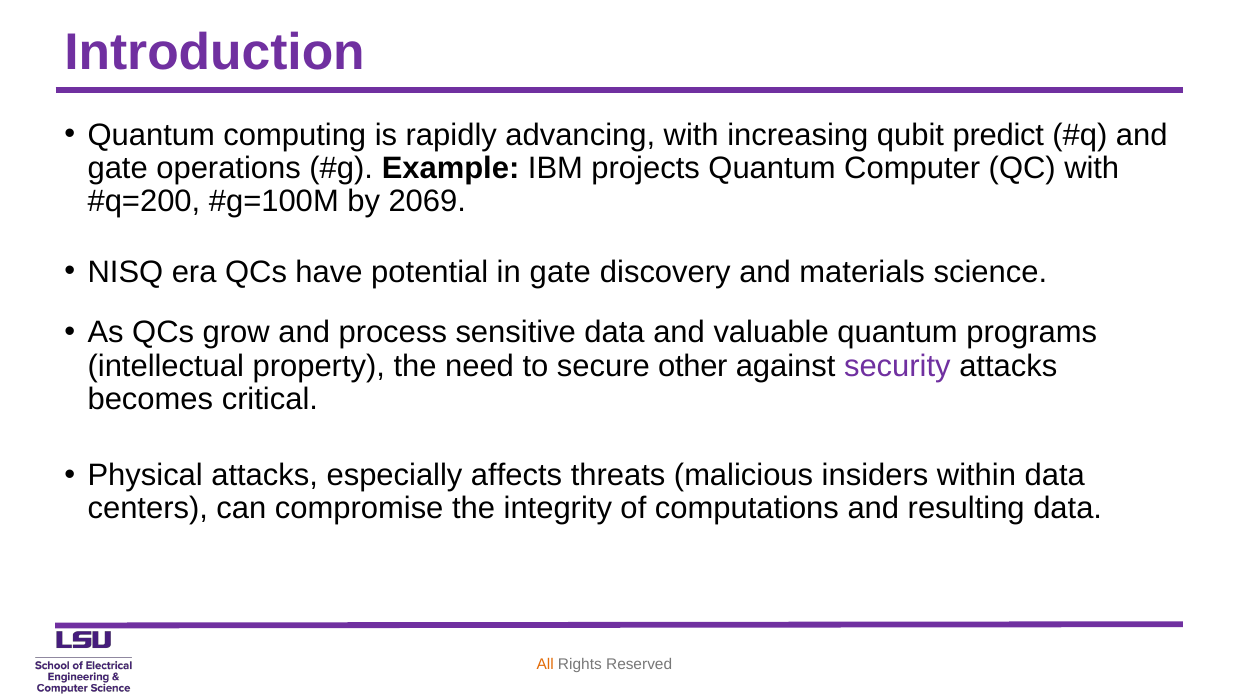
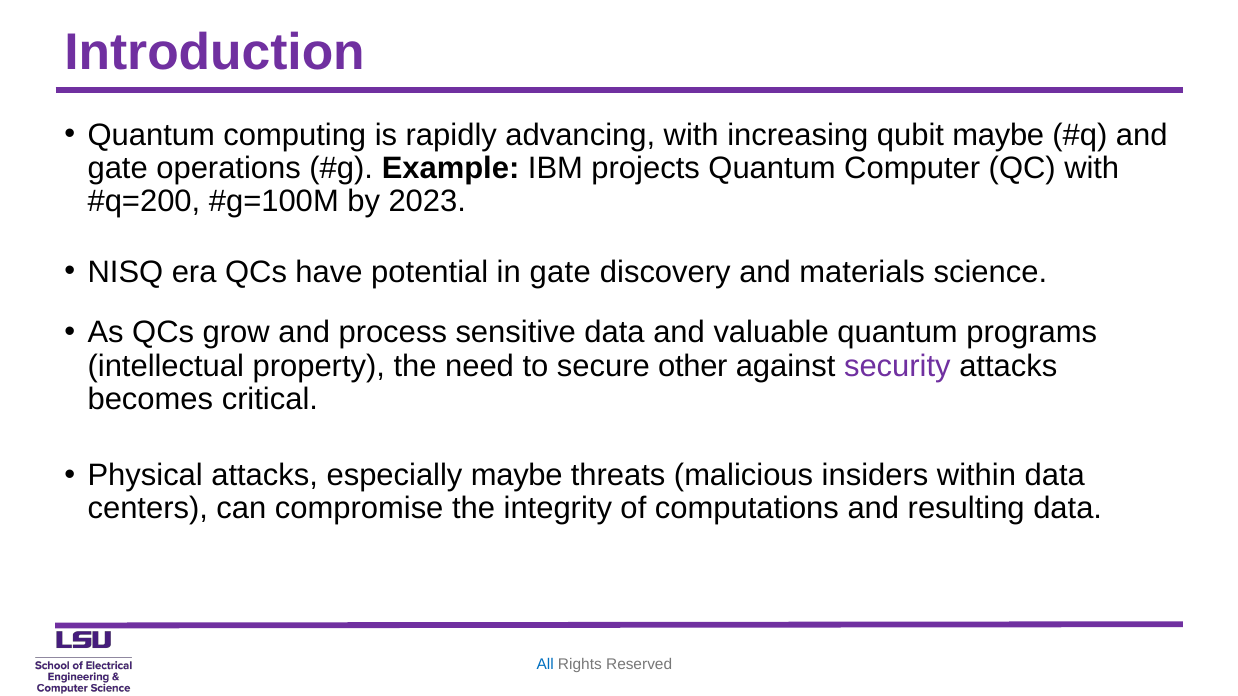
qubit predict: predict -> maybe
2069: 2069 -> 2023
especially affects: affects -> maybe
All colour: orange -> blue
